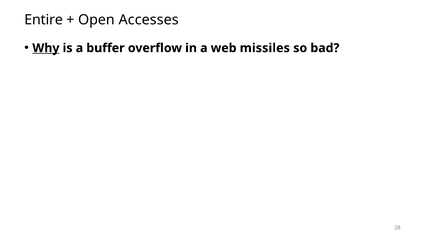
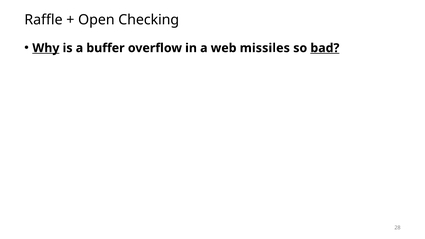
Entire: Entire -> Raffle
Accesses: Accesses -> Checking
bad underline: none -> present
